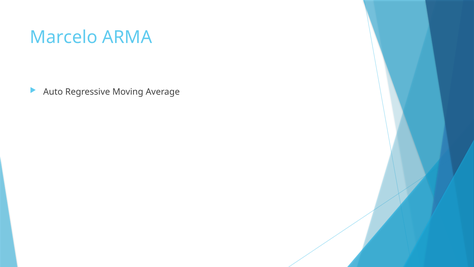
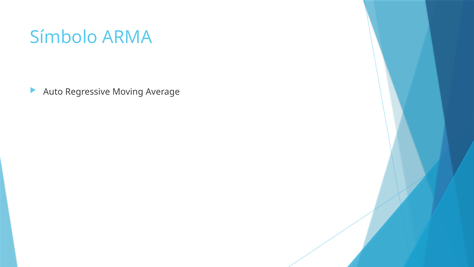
Marcelo: Marcelo -> Símbolo
